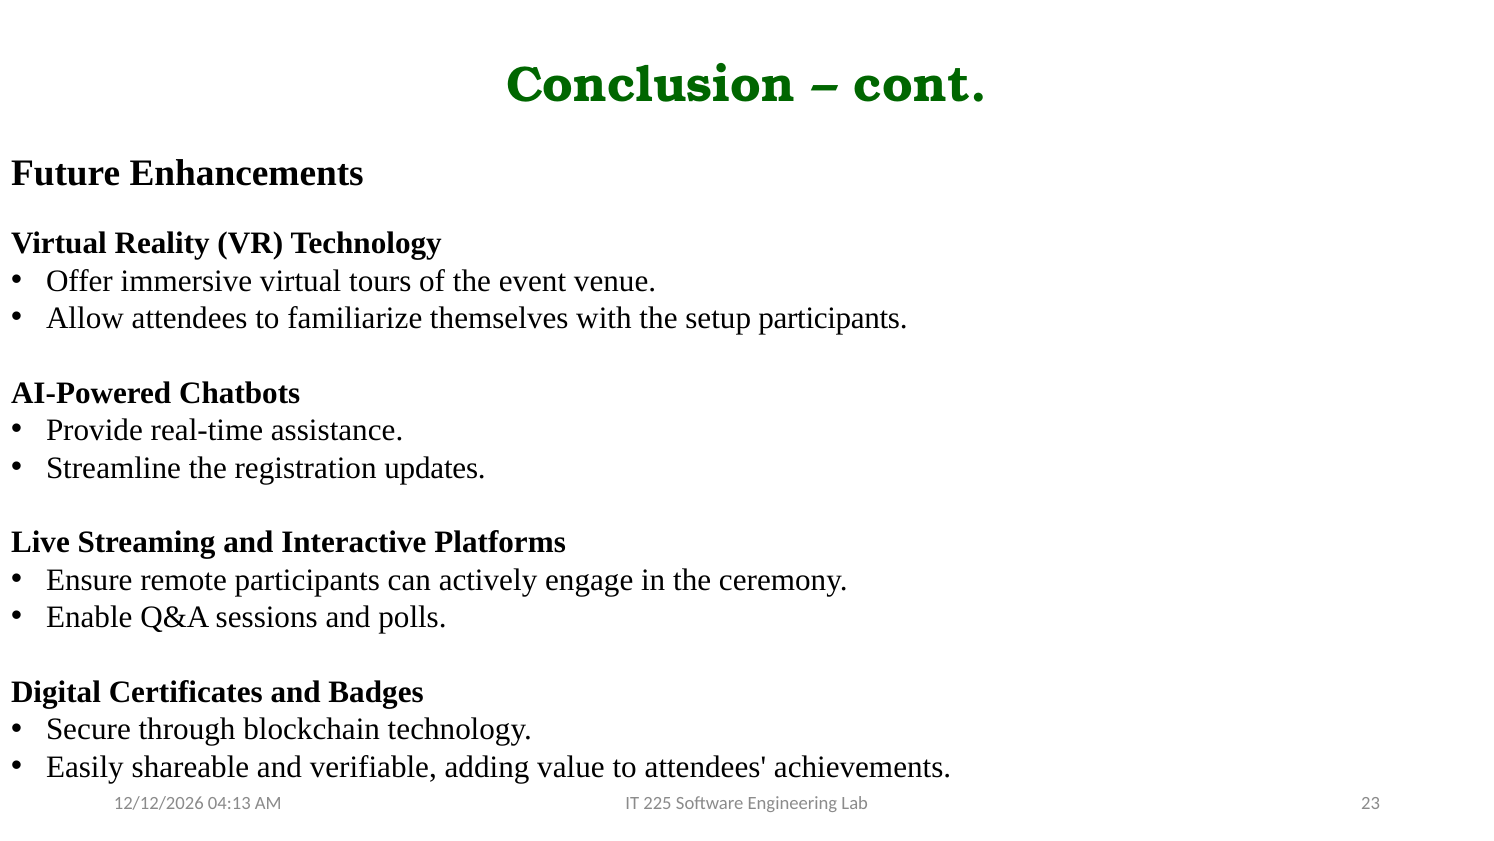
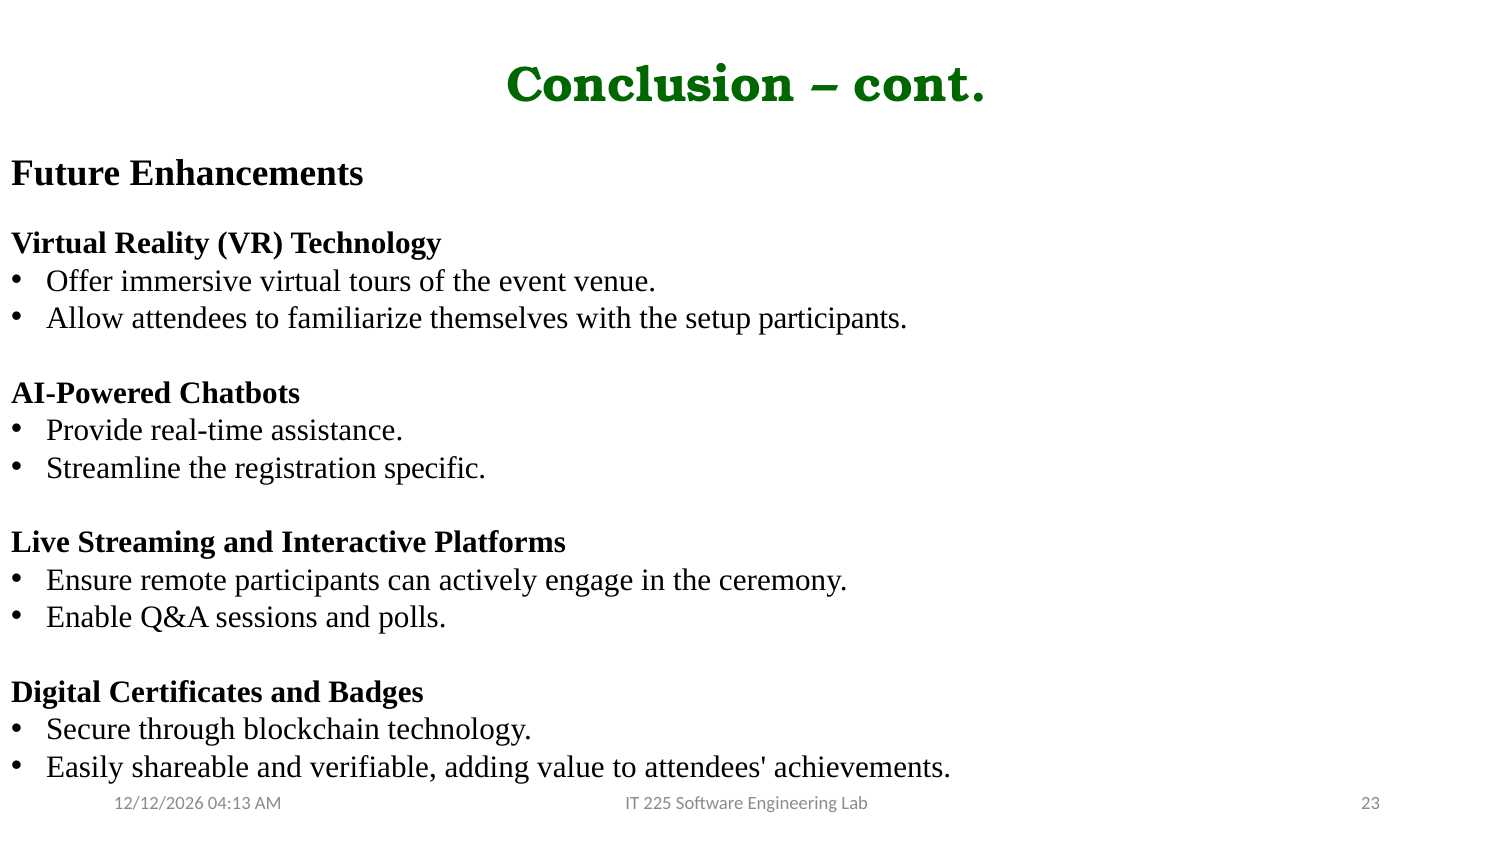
updates: updates -> specific
